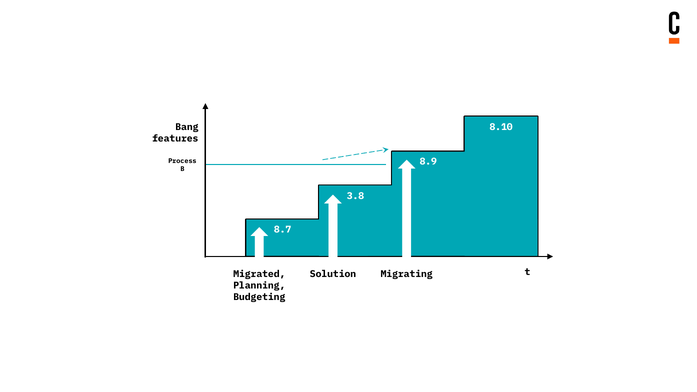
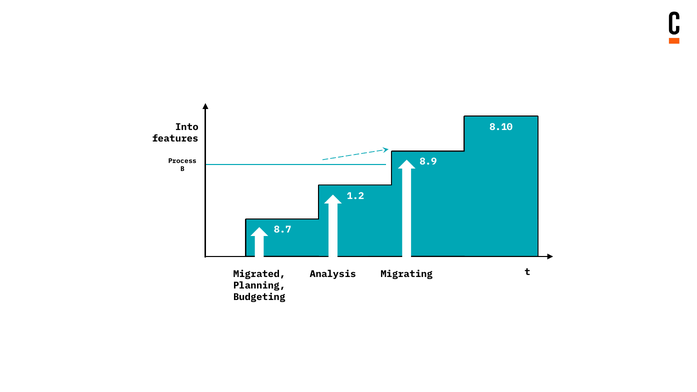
Bang: Bang -> Into
3.8: 3.8 -> 1.2
Solution: Solution -> Analysis
